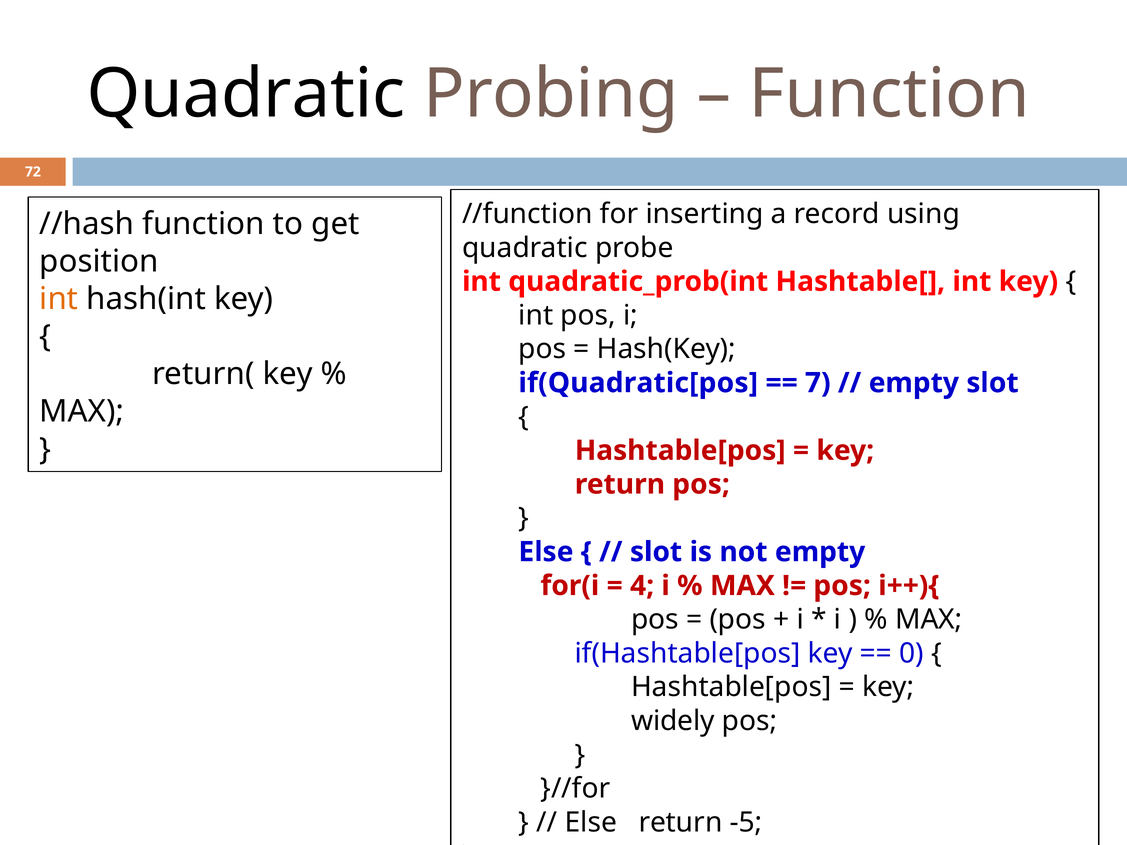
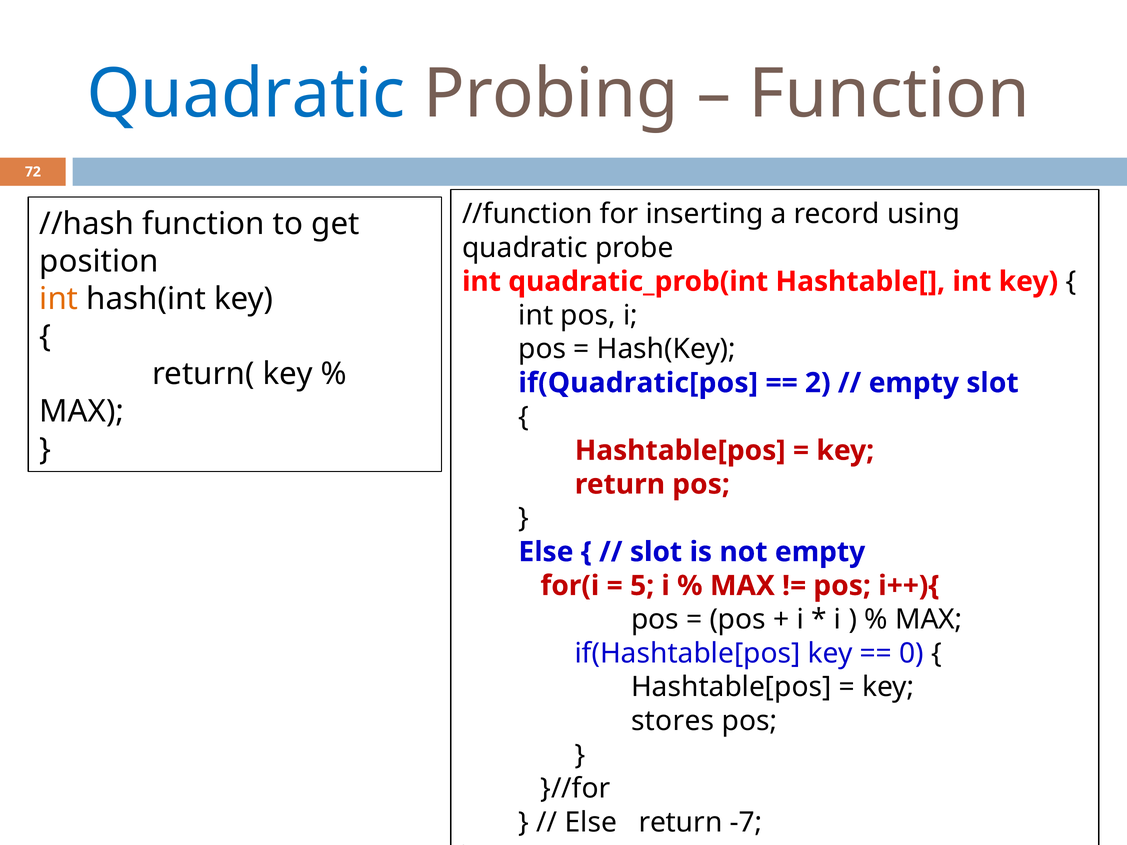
Quadratic at (246, 94) colour: black -> blue
7: 7 -> 2
4: 4 -> 5
widely: widely -> stores
-5: -5 -> -7
